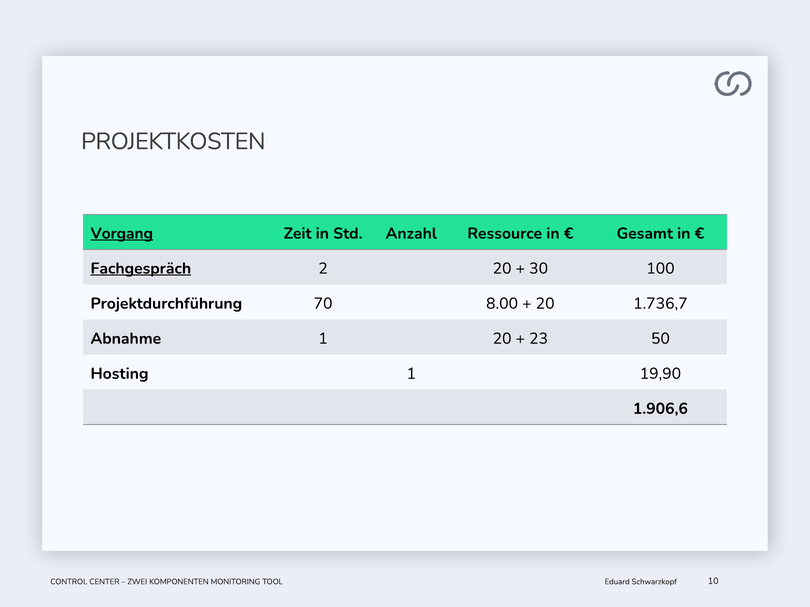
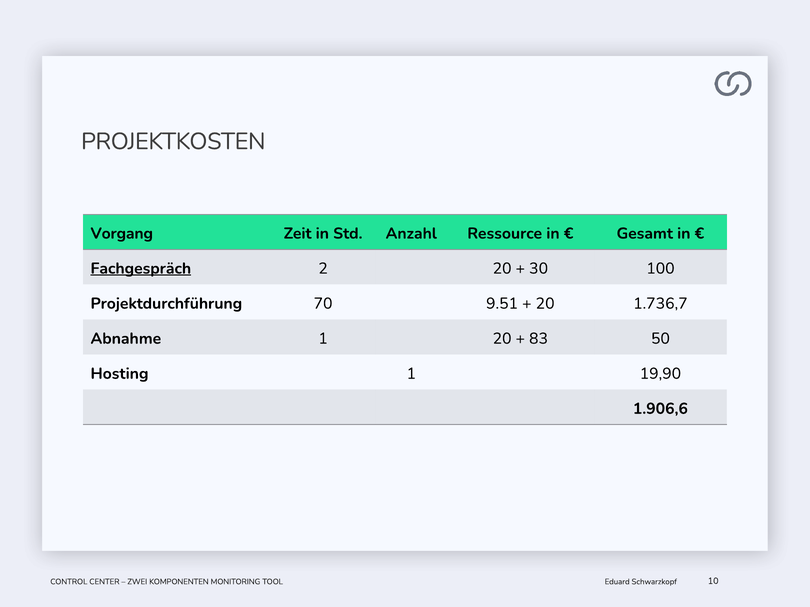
Vorgang underline: present -> none
8.00: 8.00 -> 9.51
23: 23 -> 83
